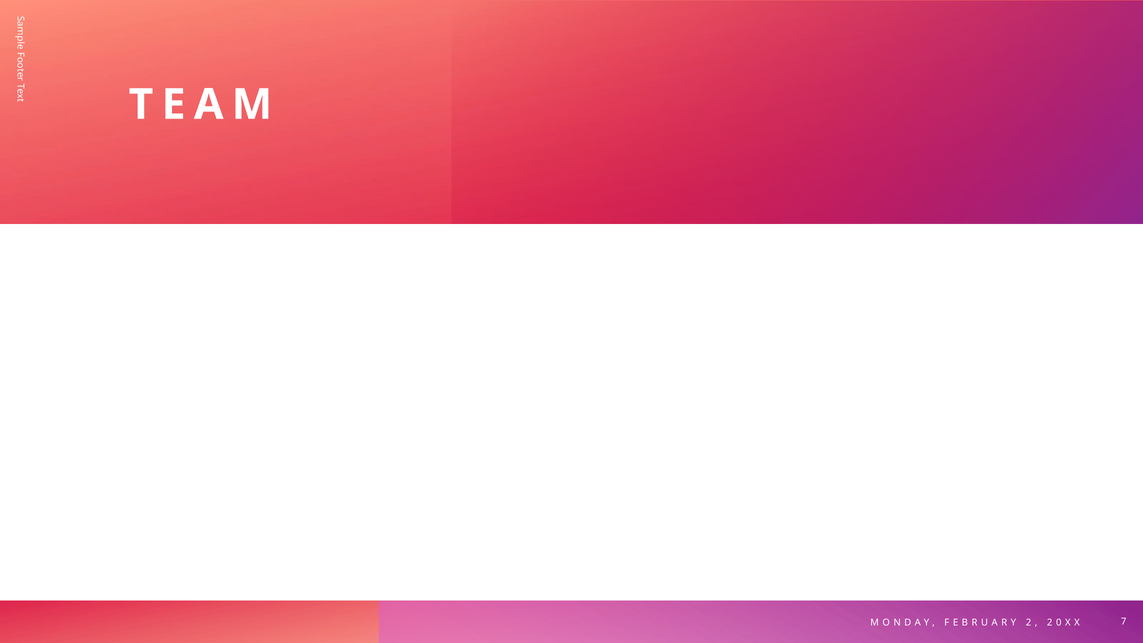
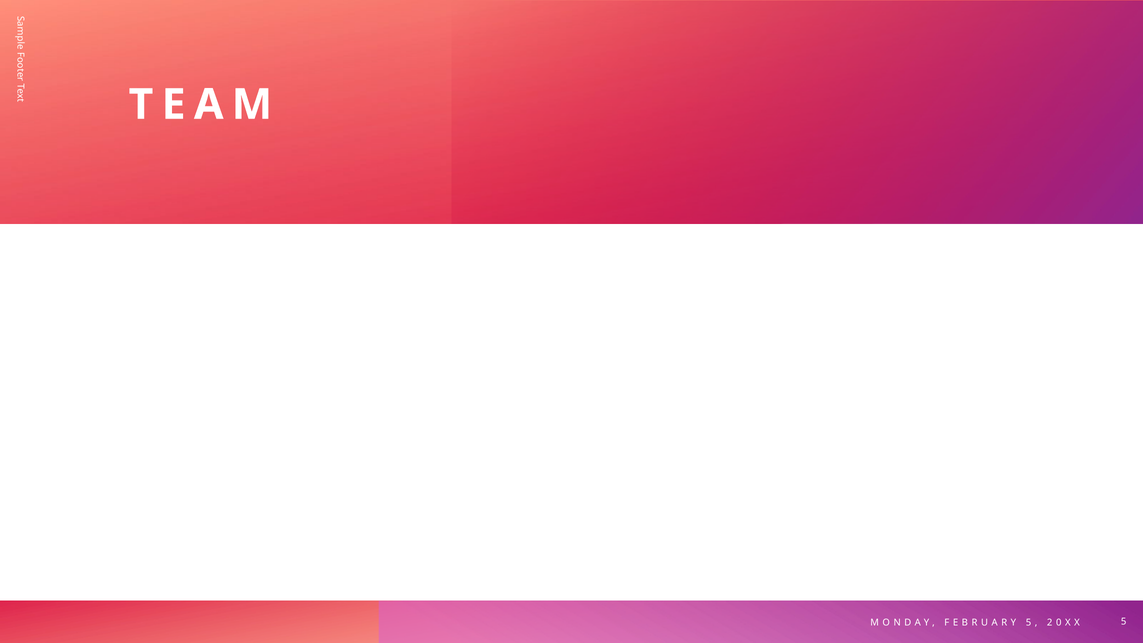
2 at (1029, 623): 2 -> 5
7 at (1124, 622): 7 -> 5
